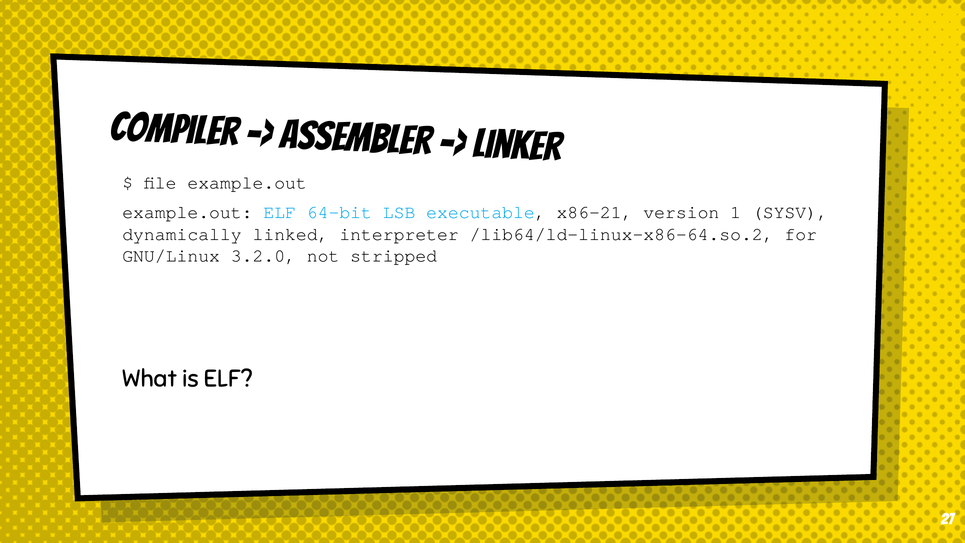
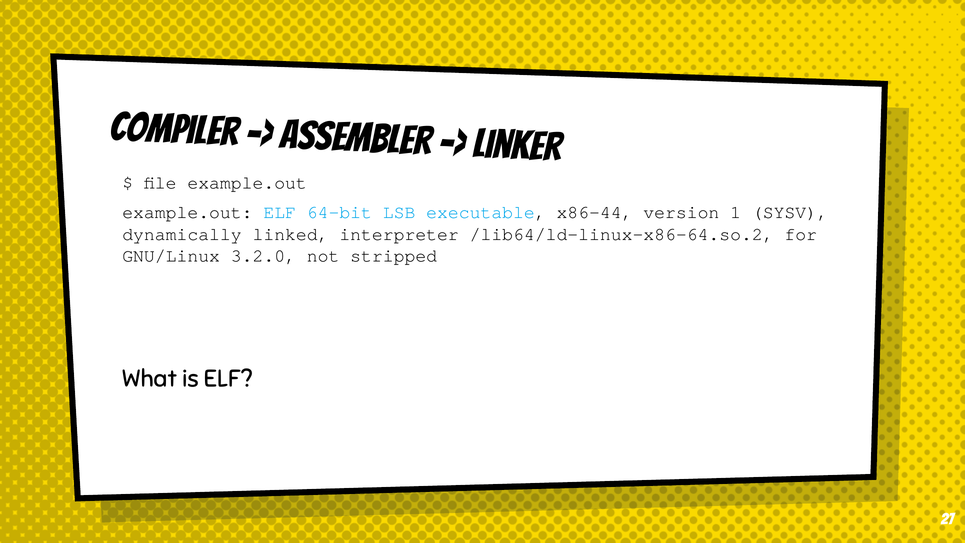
x86-21: x86-21 -> x86-44
